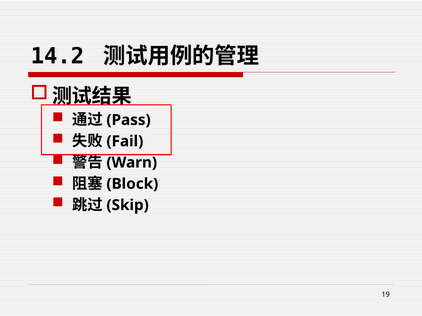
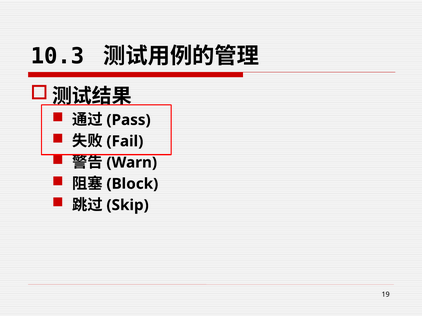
14.2: 14.2 -> 10.3
